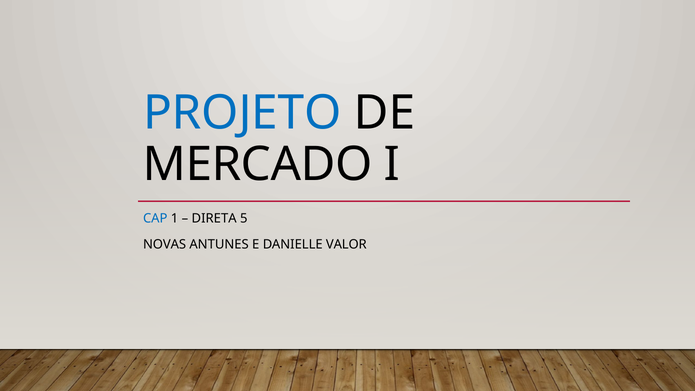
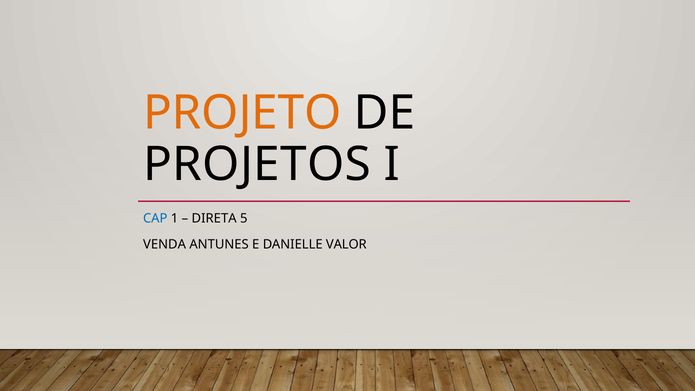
PROJETO colour: blue -> orange
MERCADO: MERCADO -> PROJETOS
NOVAS: NOVAS -> VENDA
